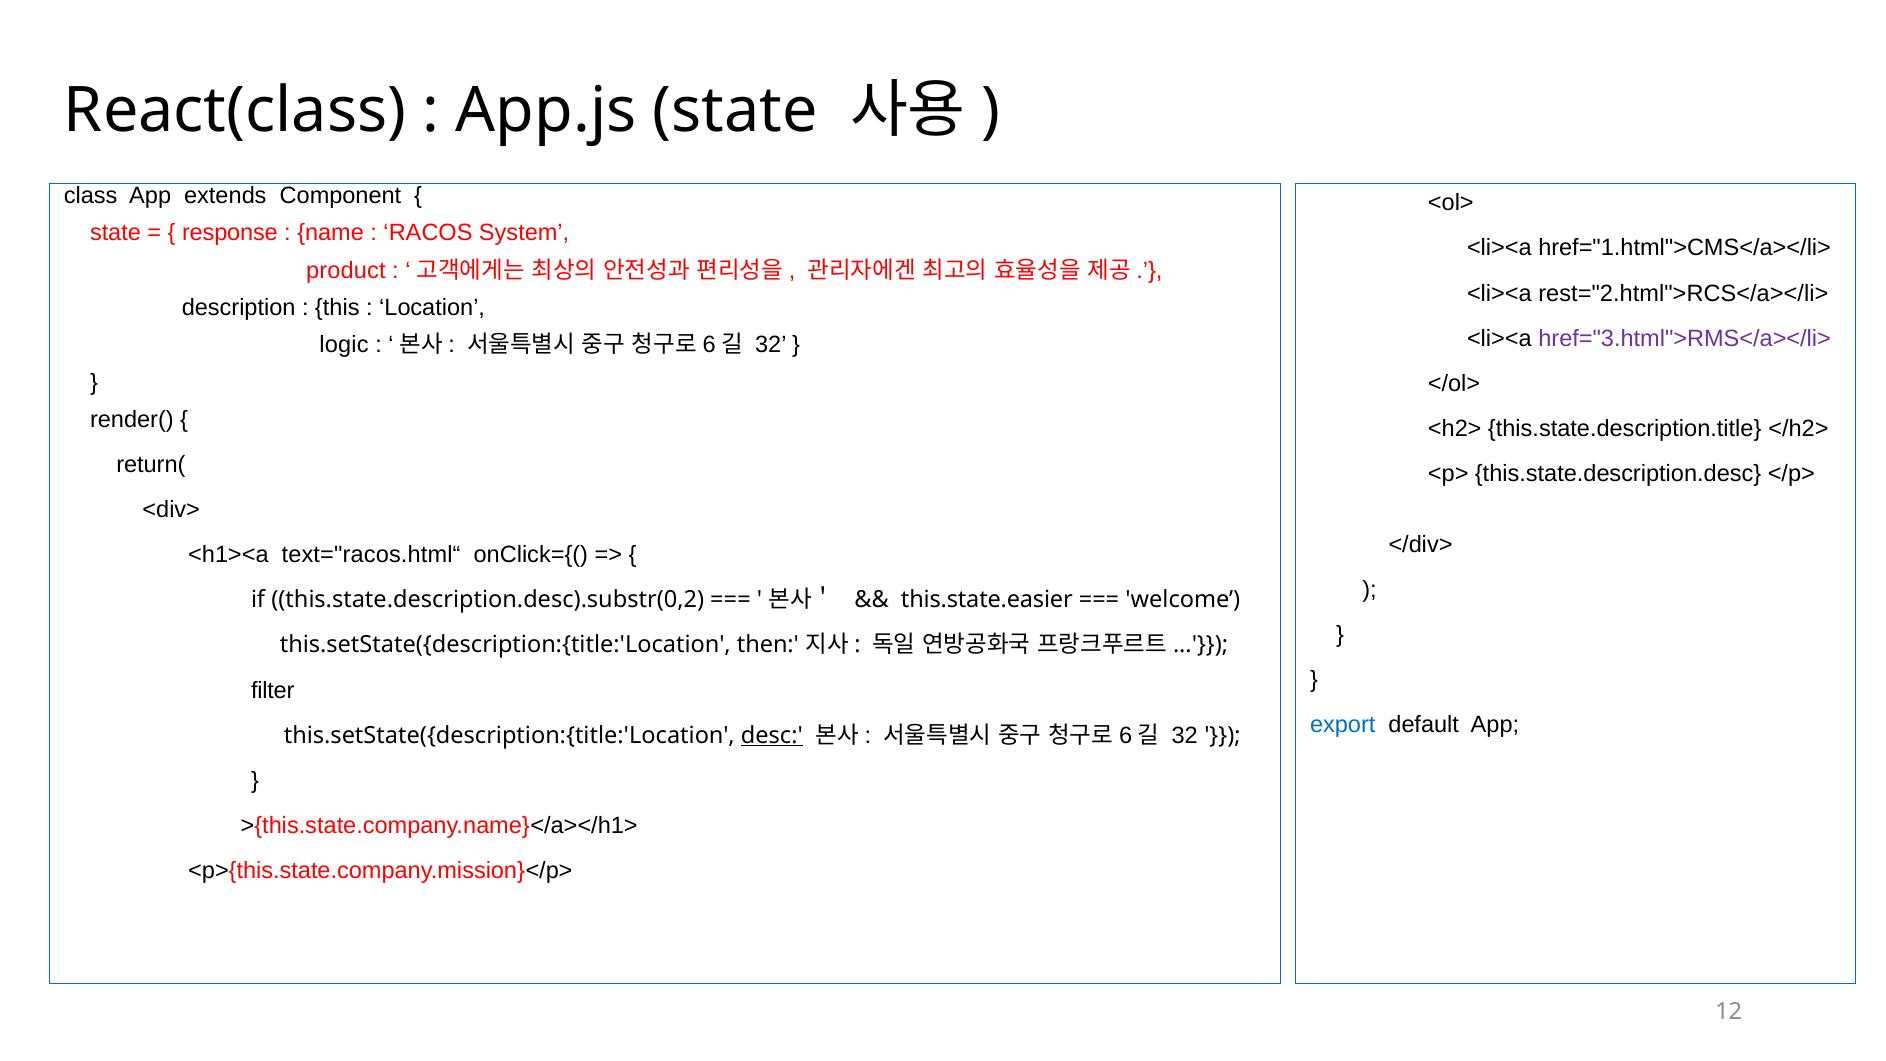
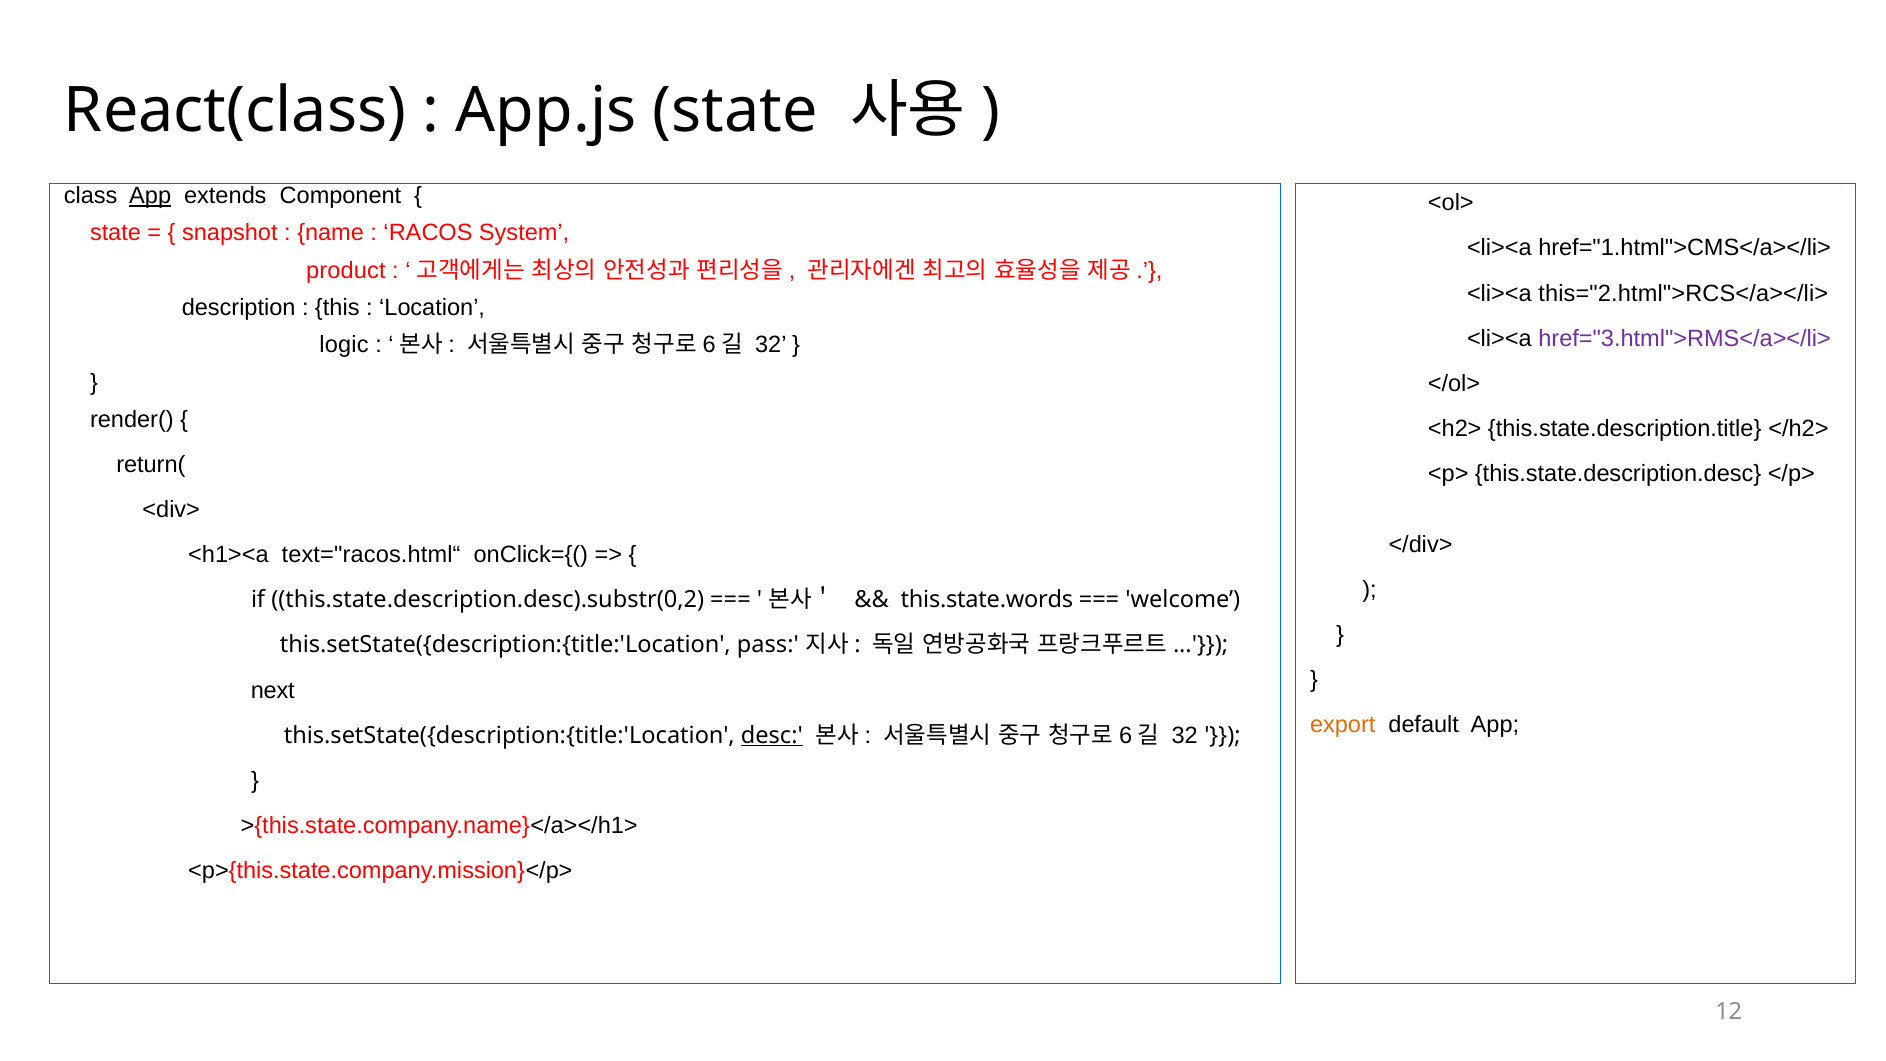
App at (150, 196) underline: none -> present
response: response -> snapshot
rest="2.html">RCS</a></li>: rest="2.html">RCS</a></li> -> this="2.html">RCS</a></li>
this.state.easier: this.state.easier -> this.state.words
then: then -> pass
filter: filter -> next
export colour: blue -> orange
